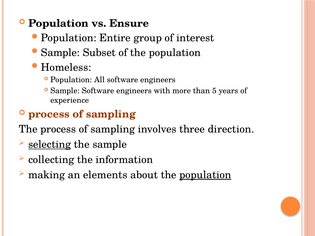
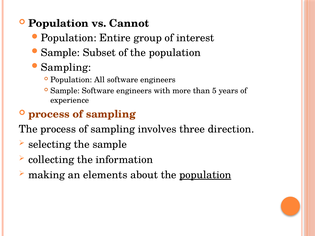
Ensure: Ensure -> Cannot
Homeless at (66, 67): Homeless -> Sampling
selecting underline: present -> none
